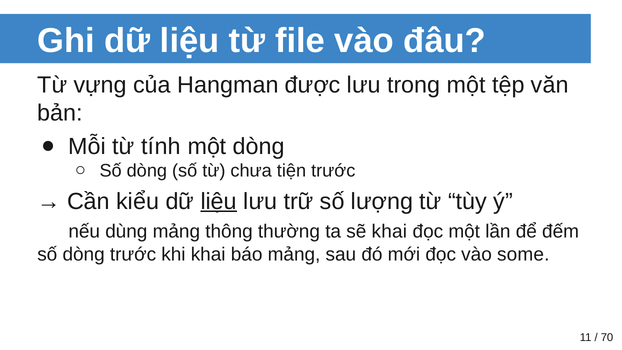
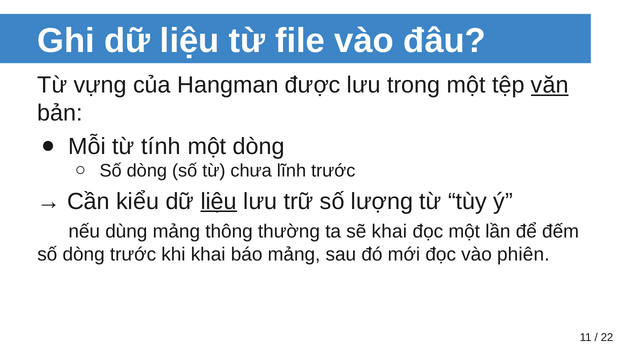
văn underline: none -> present
tiện: tiện -> lĩnh
some: some -> phiên
70: 70 -> 22
